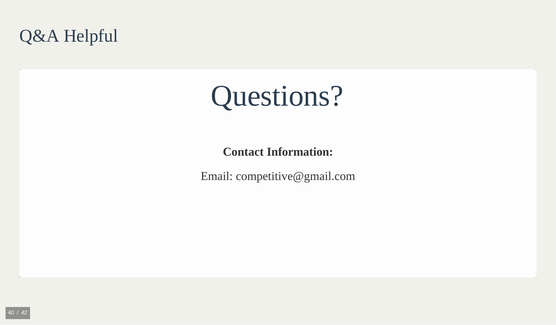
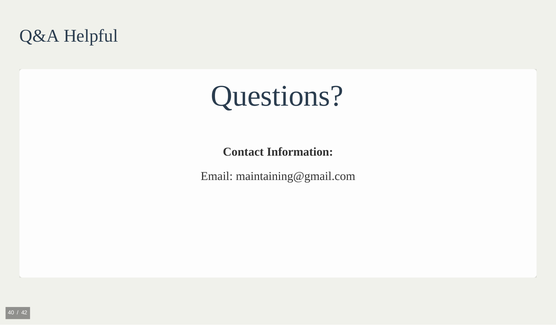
competitive@gmail.com: competitive@gmail.com -> maintaining@gmail.com
